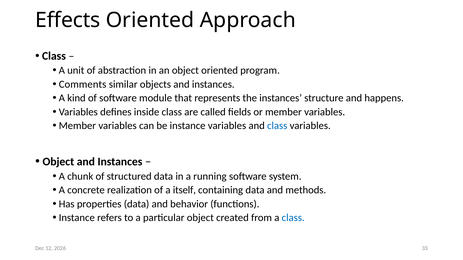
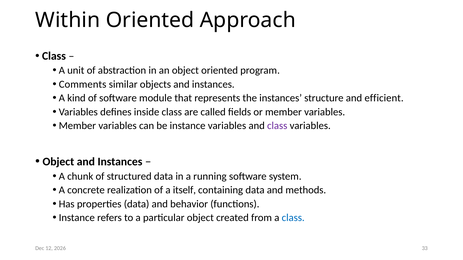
Effects: Effects -> Within
happens: happens -> efficient
class at (277, 126) colour: blue -> purple
